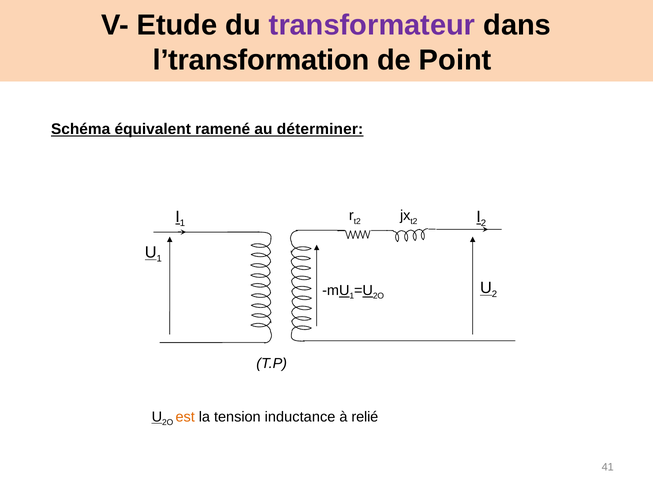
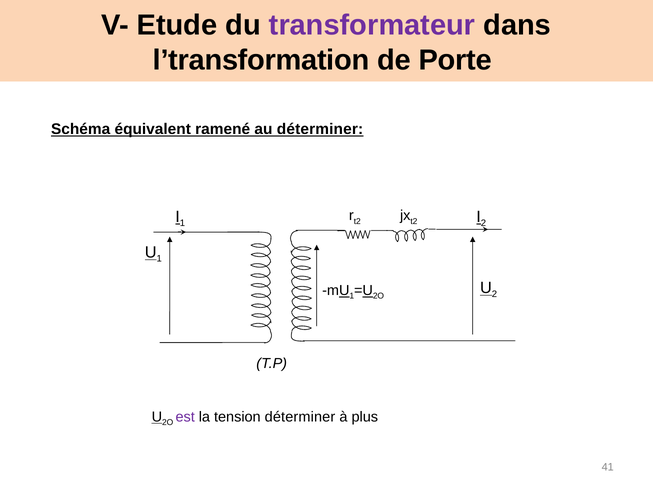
Point: Point -> Porte
est colour: orange -> purple
tension inductance: inductance -> déterminer
relié: relié -> plus
